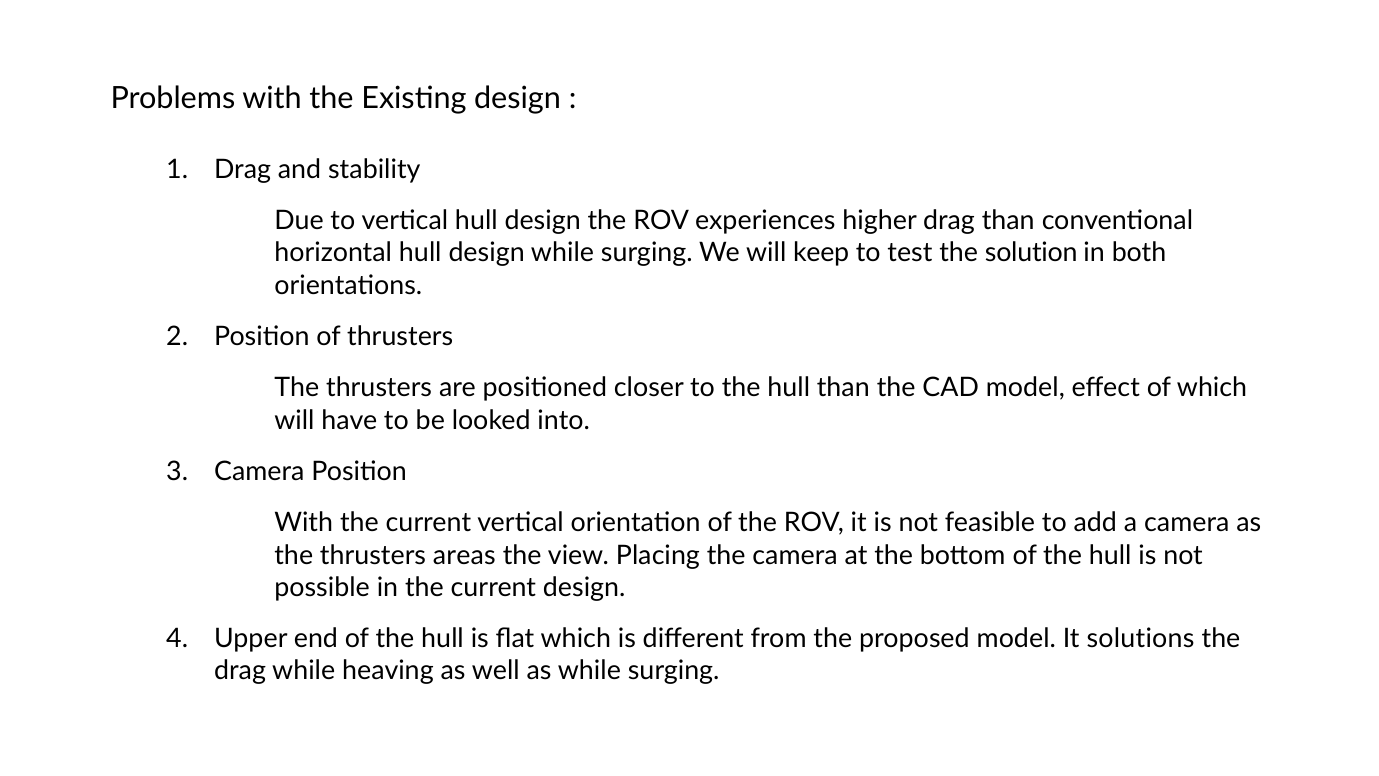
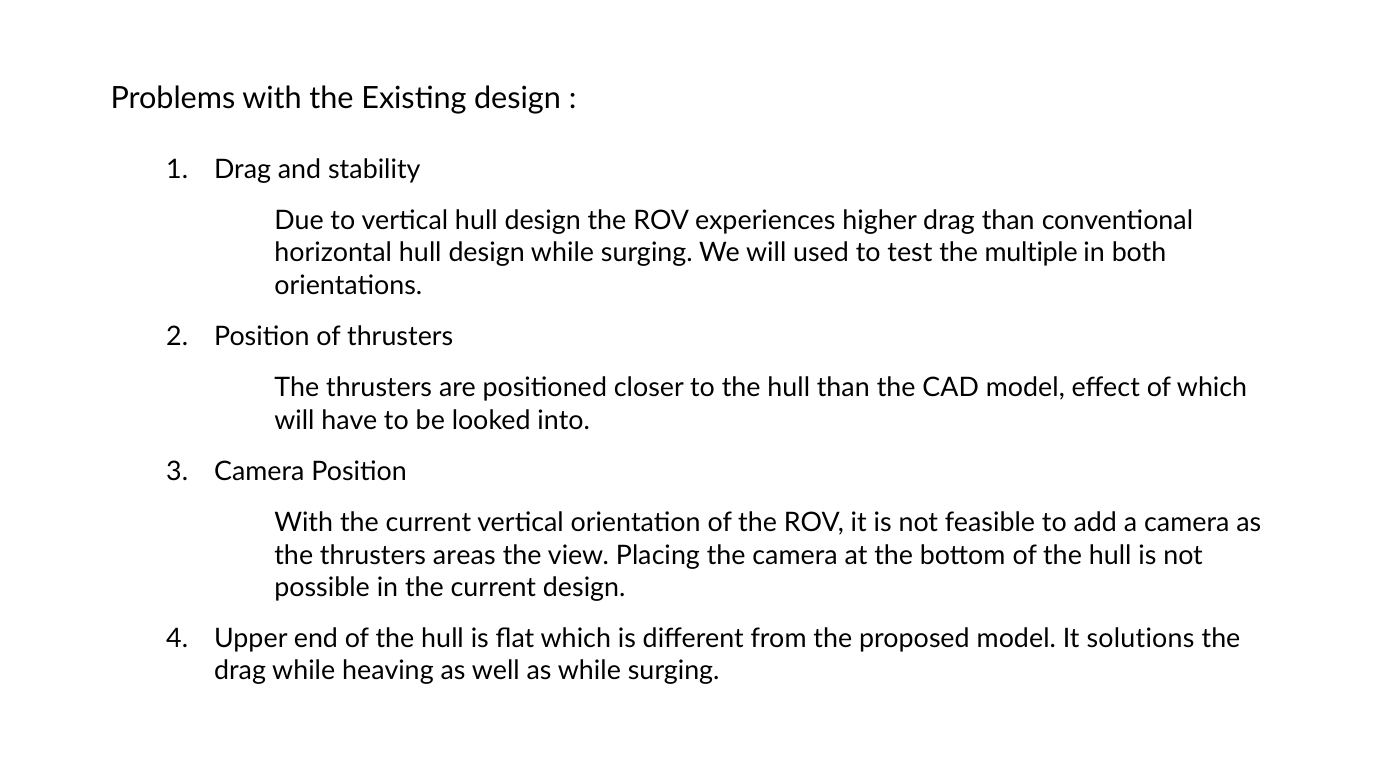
keep: keep -> used
solution: solution -> multiple
